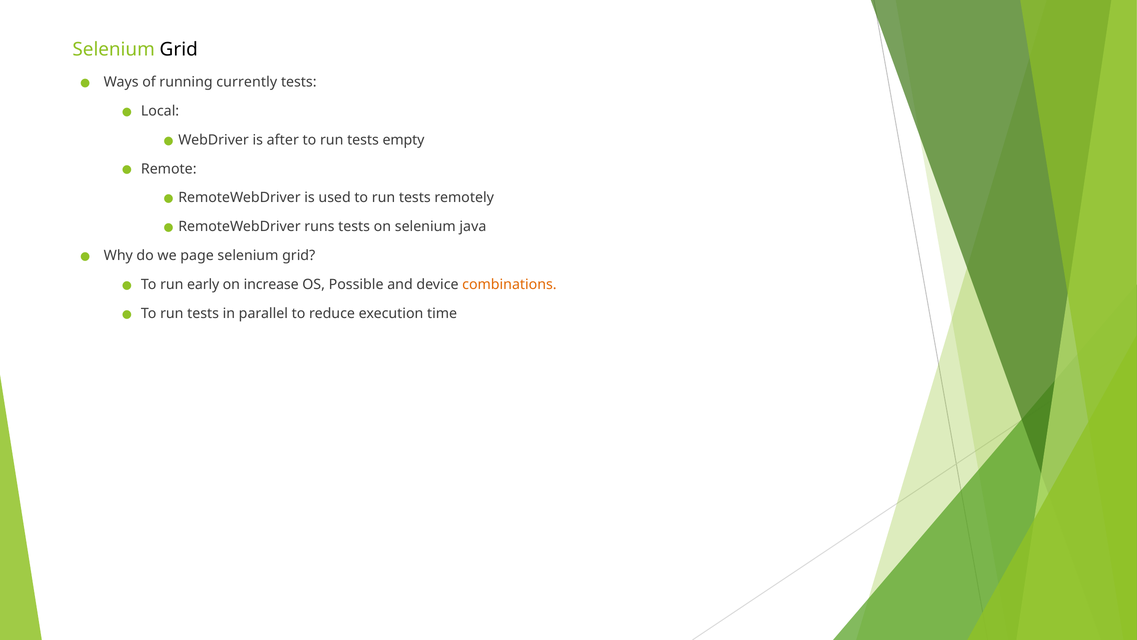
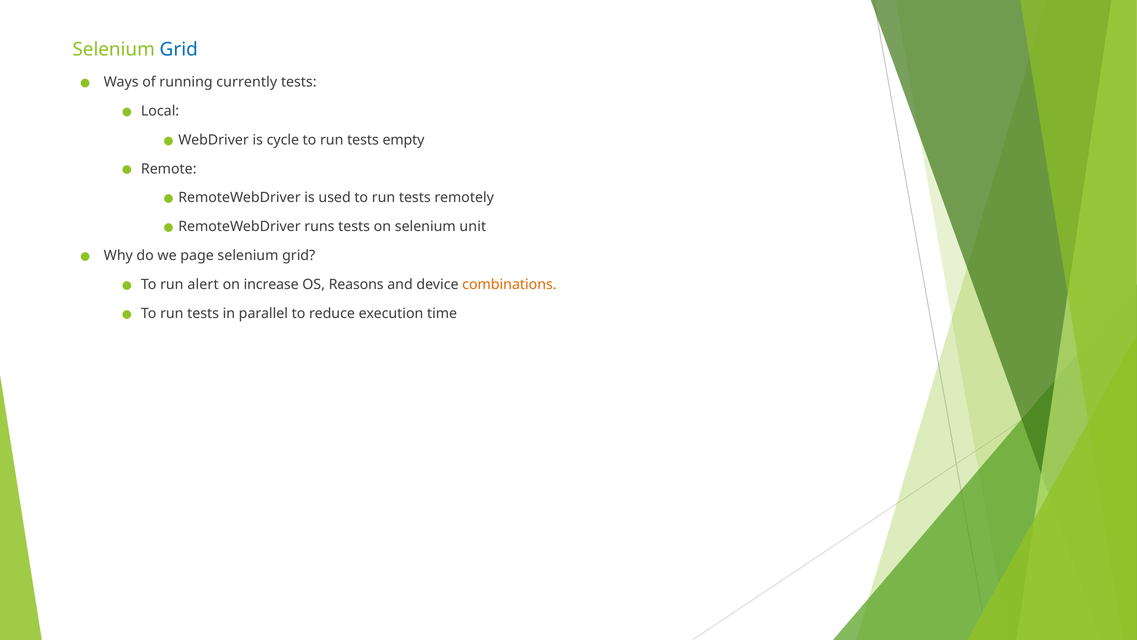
Grid at (179, 50) colour: black -> blue
after: after -> cycle
java: java -> unit
early: early -> alert
Possible: Possible -> Reasons
